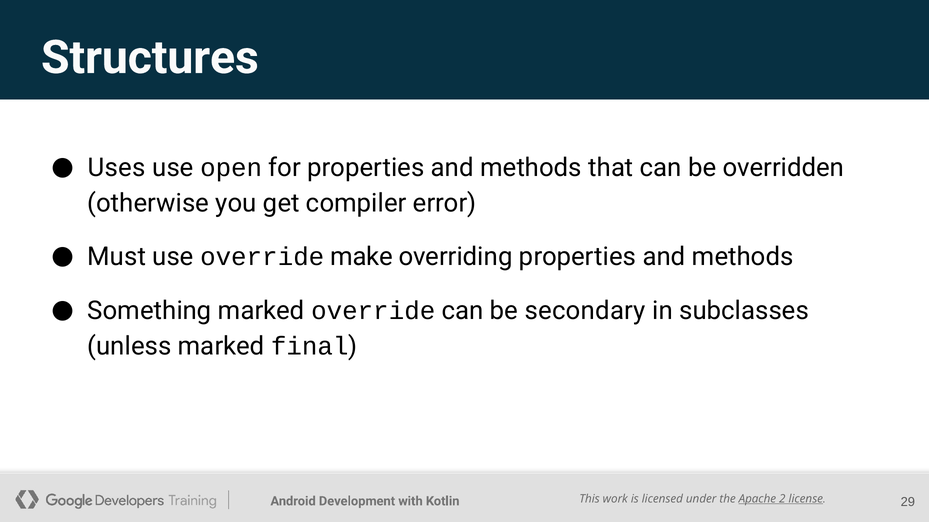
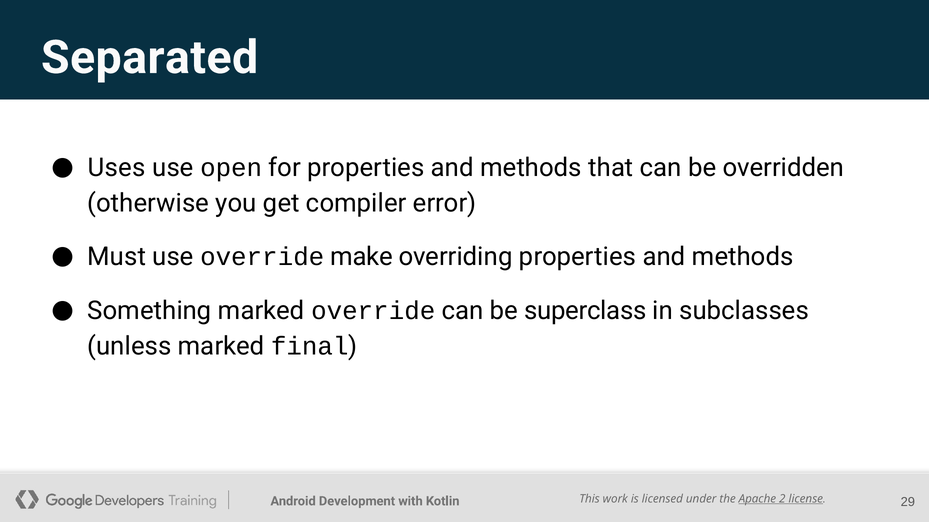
Structures: Structures -> Separated
secondary: secondary -> superclass
